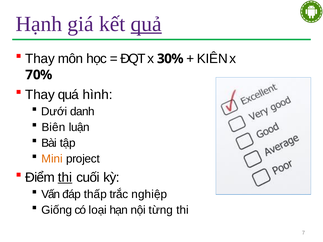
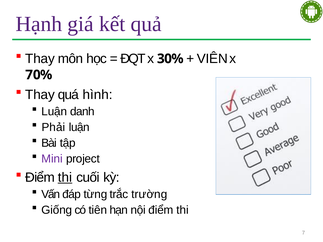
quả underline: present -> none
KIÊN: KIÊN -> VIÊN
Dưới at (54, 112): Dưới -> Luận
Biên: Biên -> Phải
Mini colour: orange -> purple
thấp: thấp -> từng
nghiệp: nghiệp -> trường
loại: loại -> tiên
nội từng: từng -> điểm
